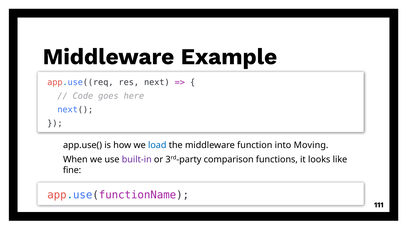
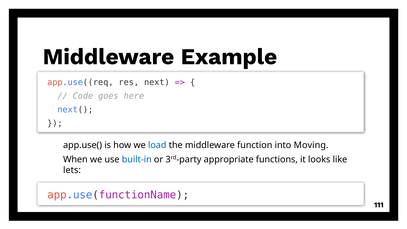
built-in colour: purple -> blue
comparison: comparison -> appropriate
fine: fine -> lets
